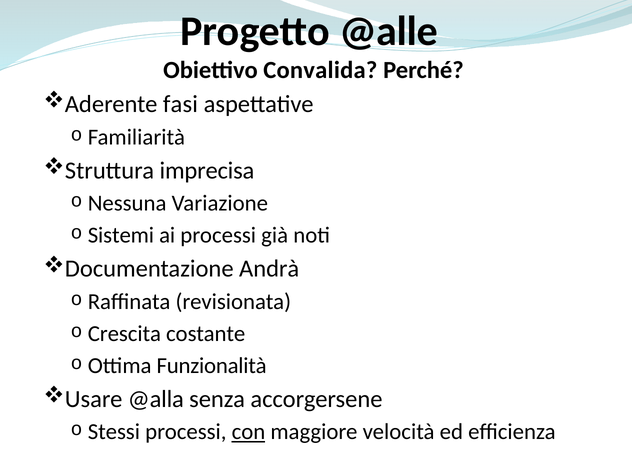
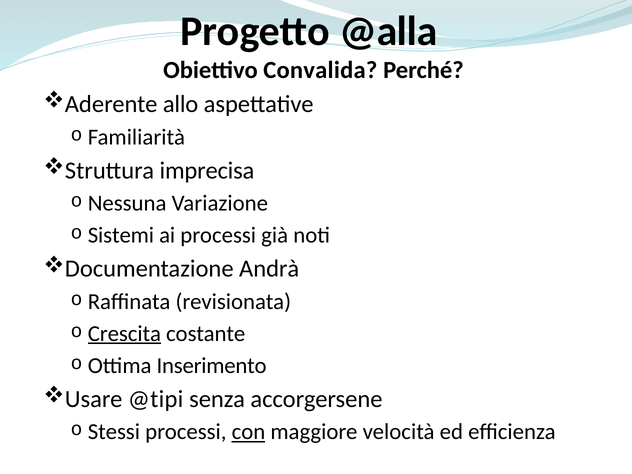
@alle: @alle -> @alla
fasi: fasi -> allo
Crescita underline: none -> present
Funzionalità: Funzionalità -> Inserimento
@alla: @alla -> @tipi
